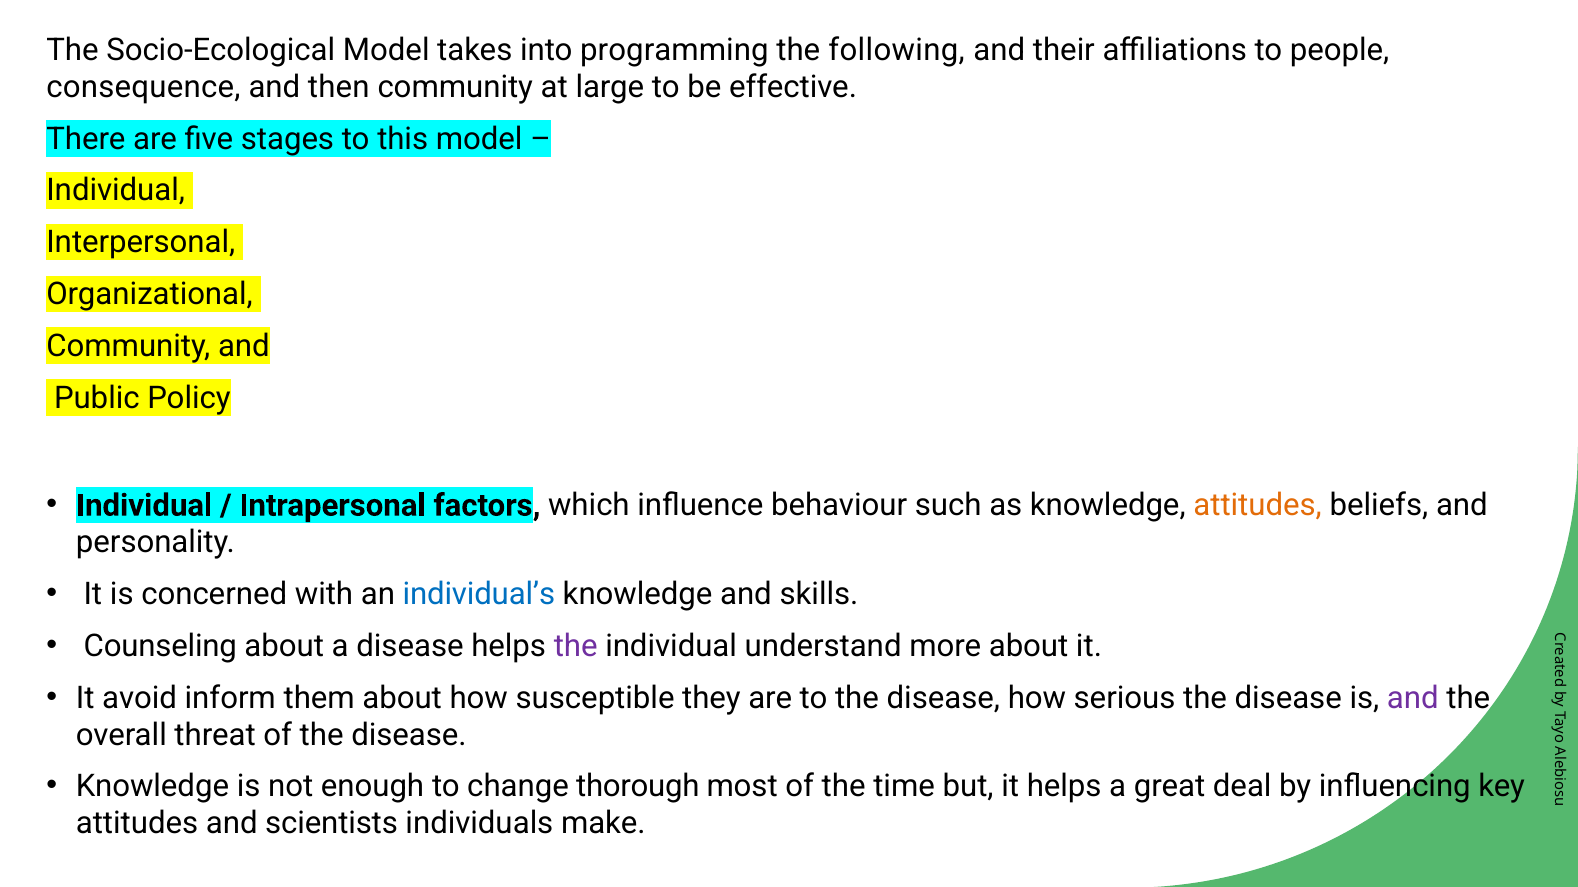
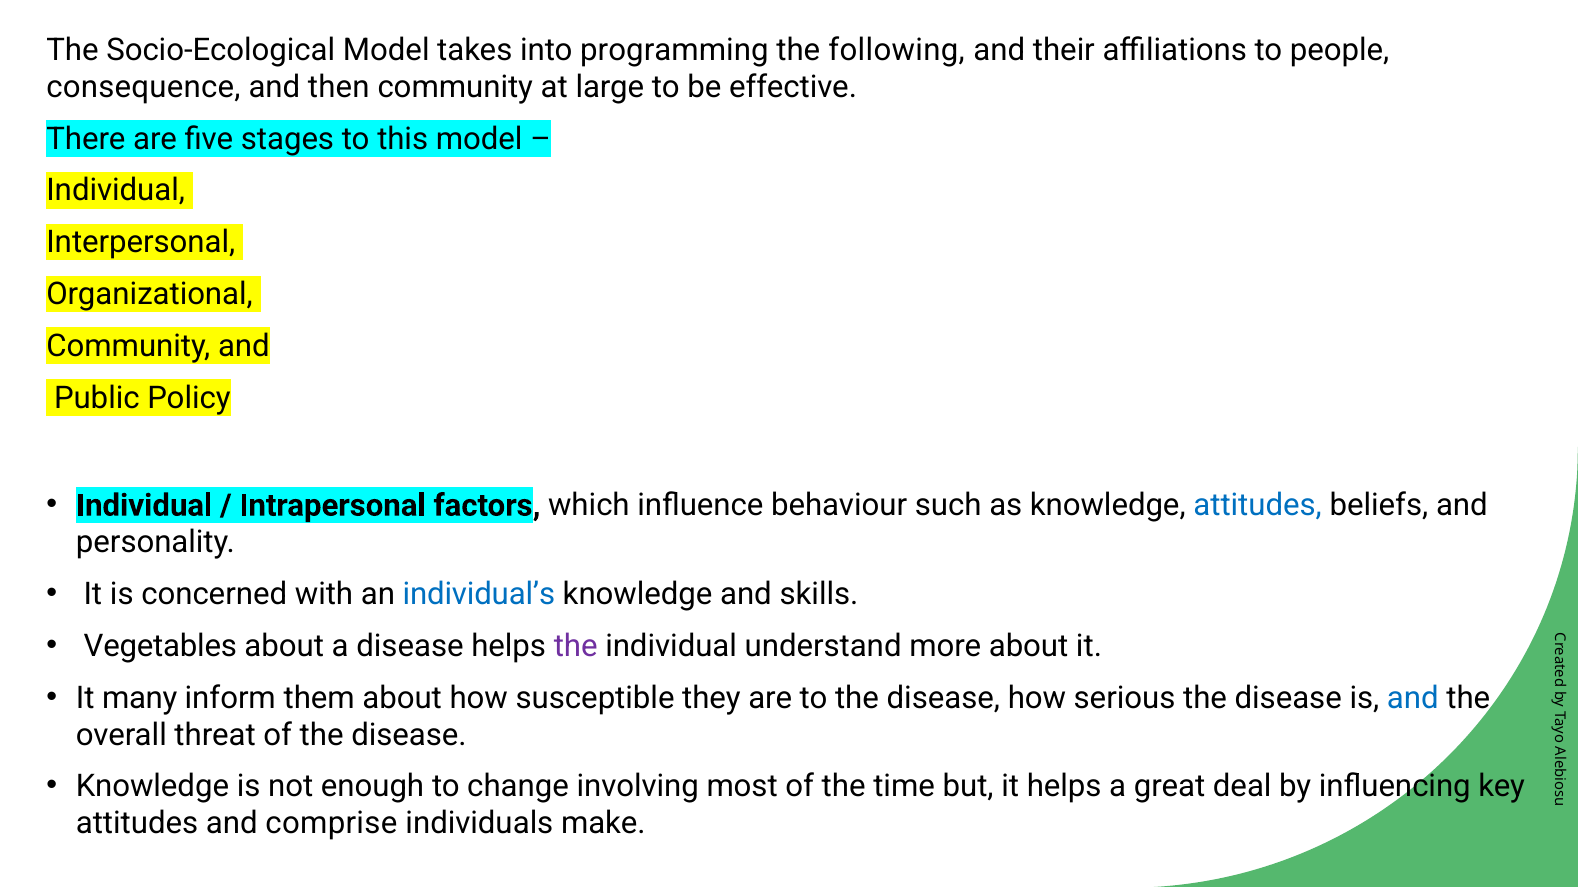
attitudes at (1258, 506) colour: orange -> blue
Counseling: Counseling -> Vegetables
avoid: avoid -> many
and at (1413, 698) colour: purple -> blue
thorough: thorough -> involving
scientists: scientists -> comprise
